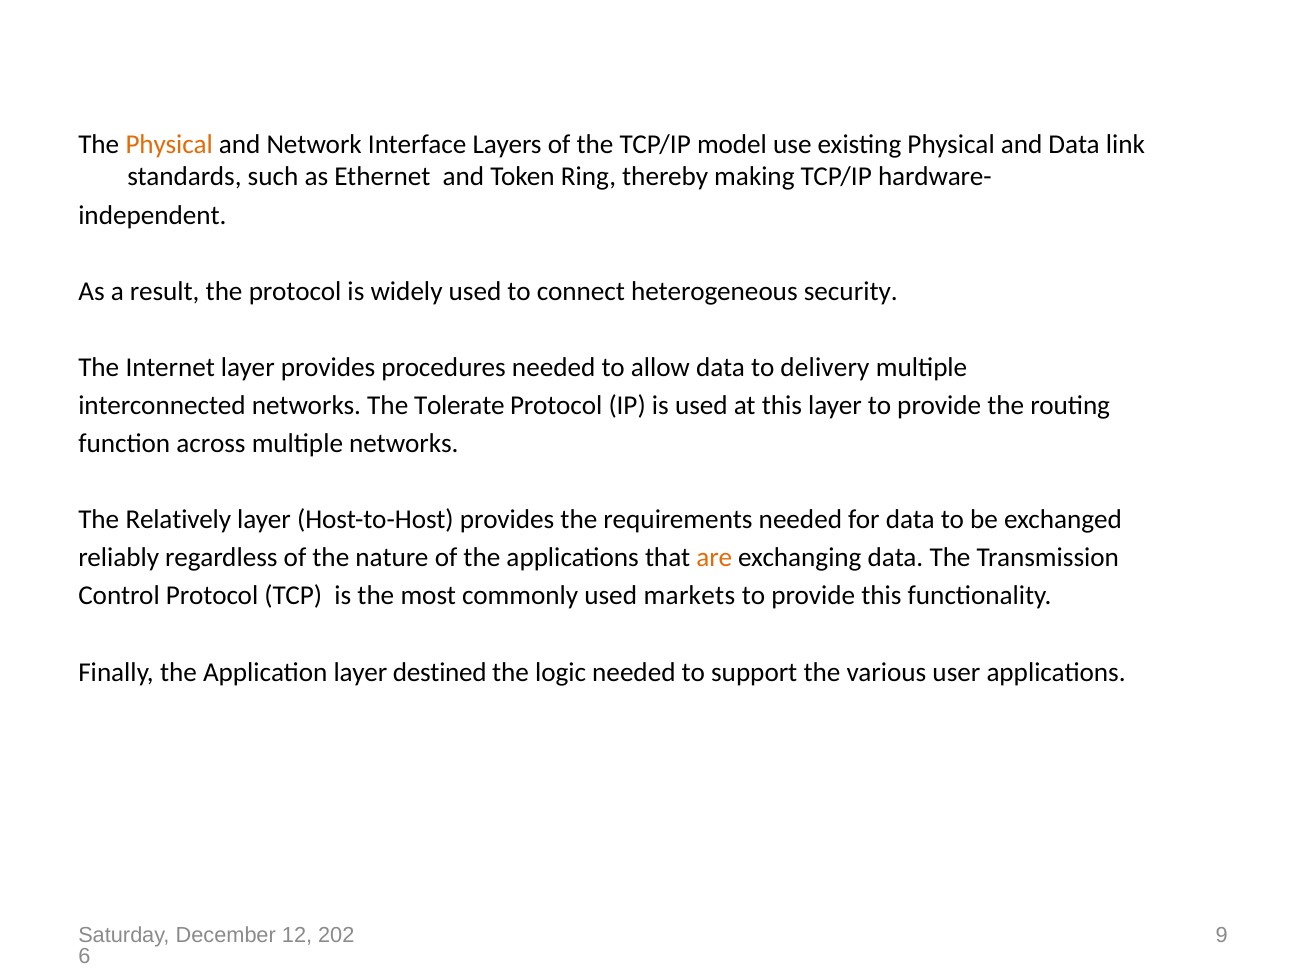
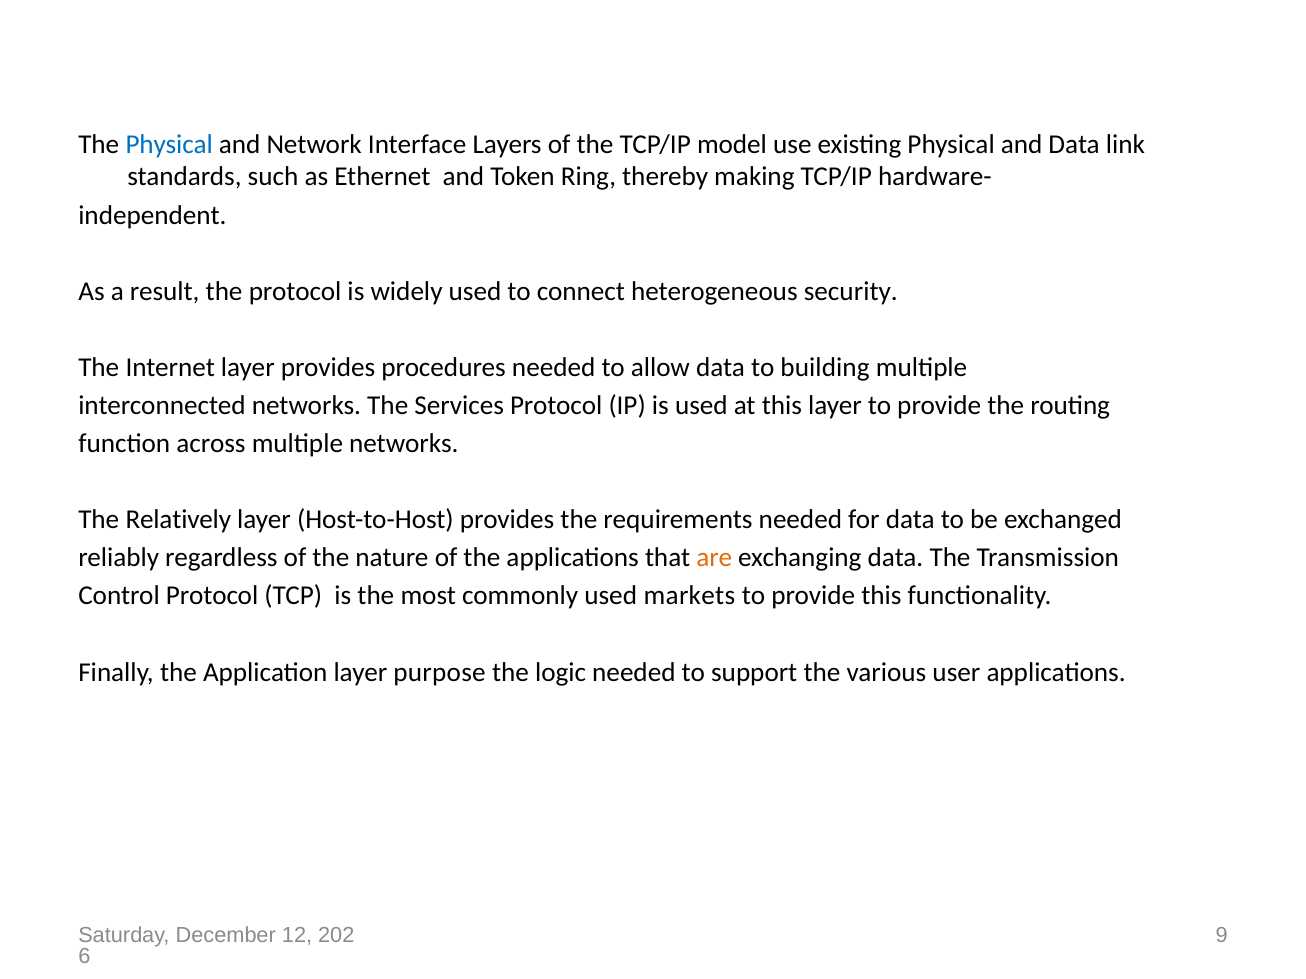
Physical at (169, 144) colour: orange -> blue
delivery: delivery -> building
Tolerate: Tolerate -> Services
destined: destined -> purpose
